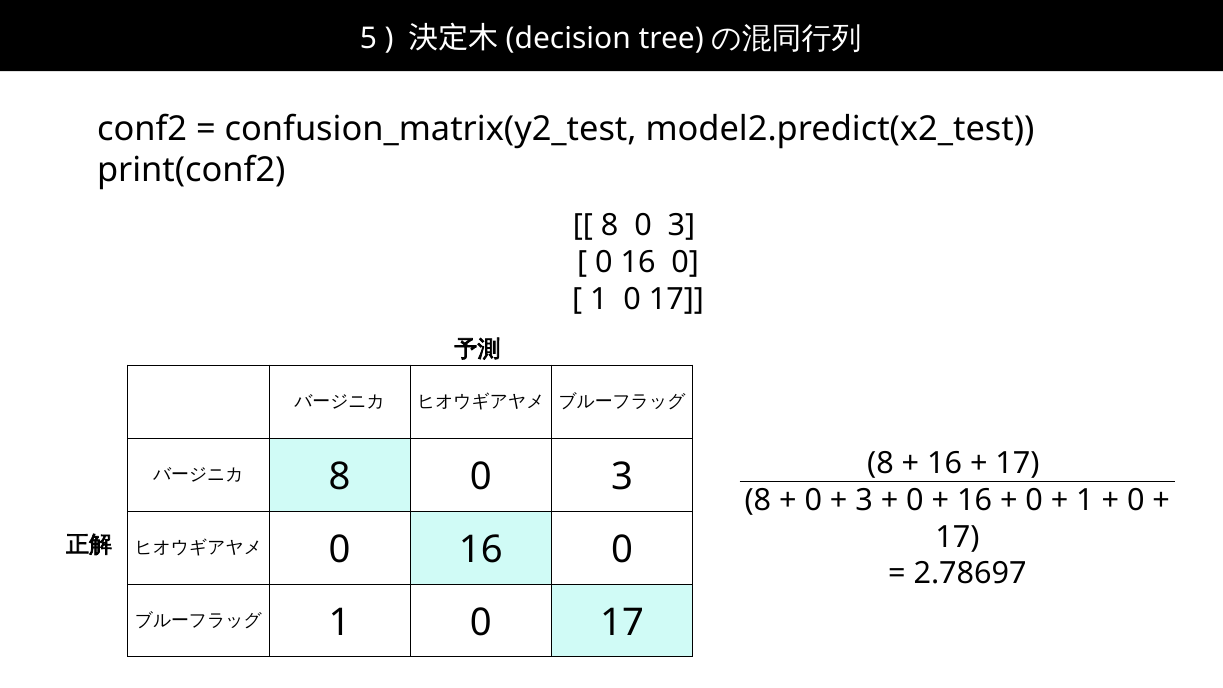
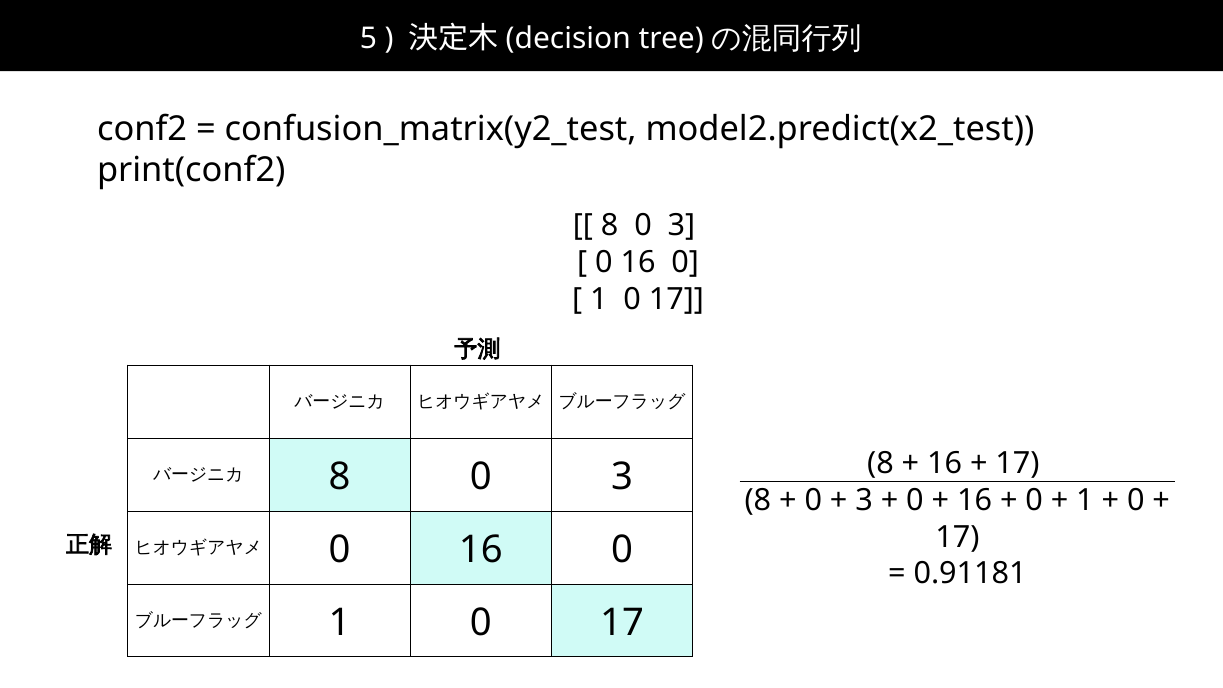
2.78697: 2.78697 -> 0.91181
